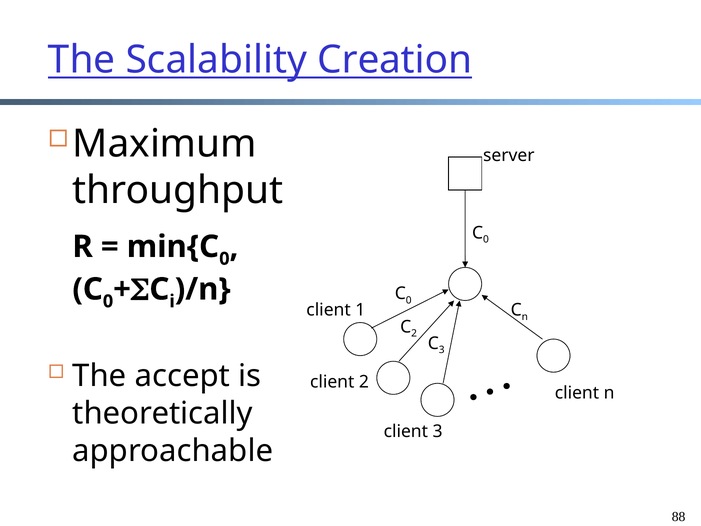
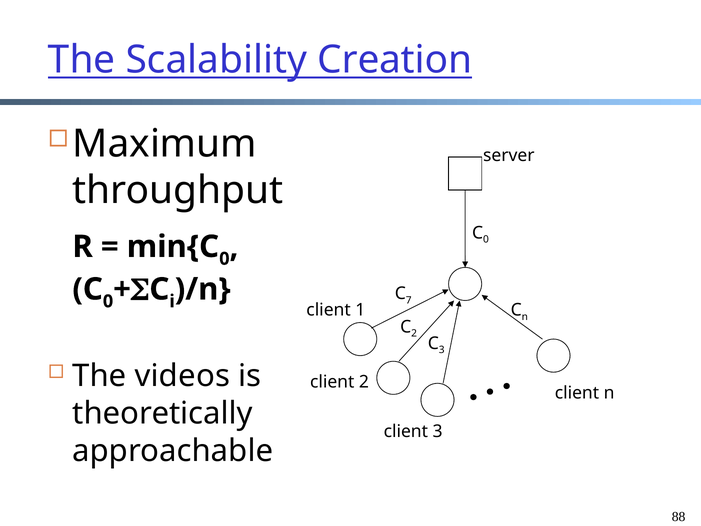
0 at (409, 300): 0 -> 7
accept: accept -> videos
